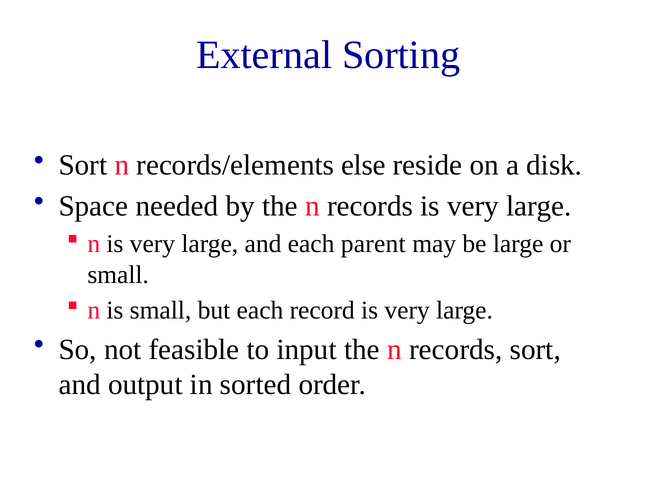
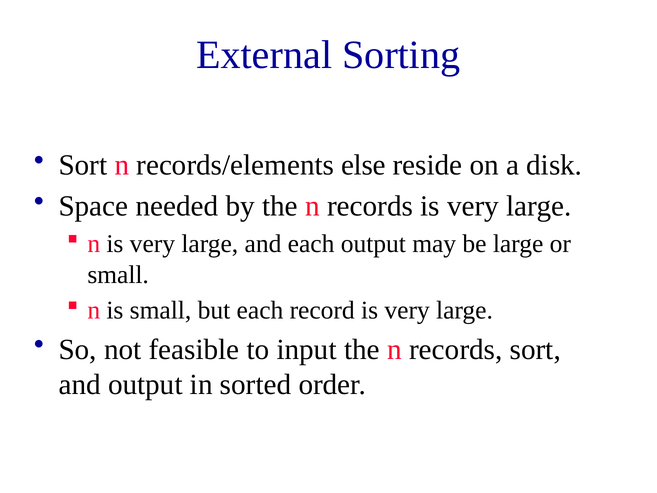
each parent: parent -> output
